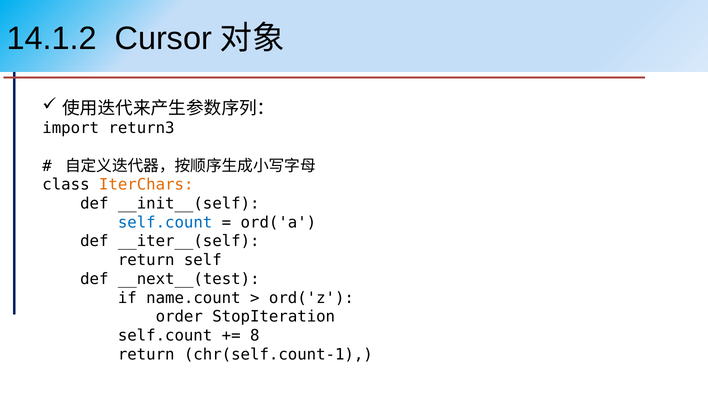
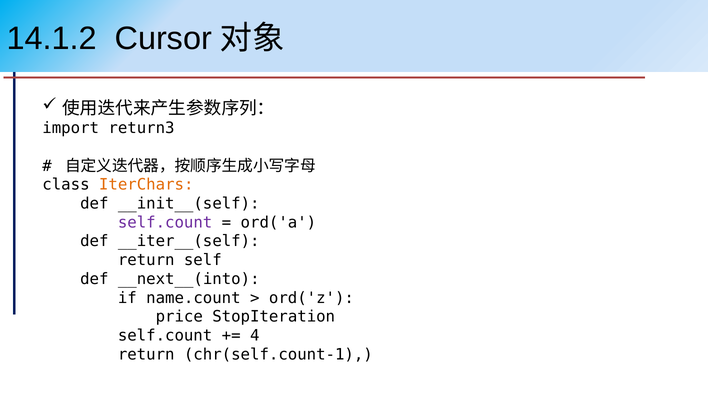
self.count at (165, 223) colour: blue -> purple
__next__(test: __next__(test -> __next__(into
order: order -> price
8: 8 -> 4
